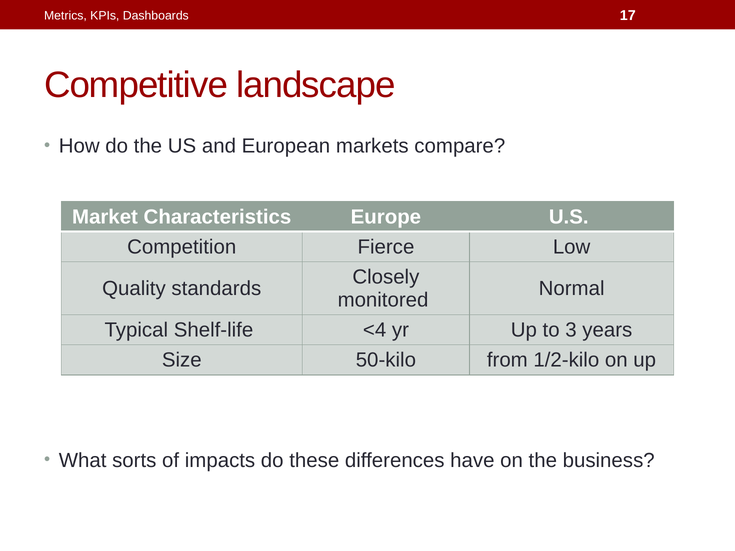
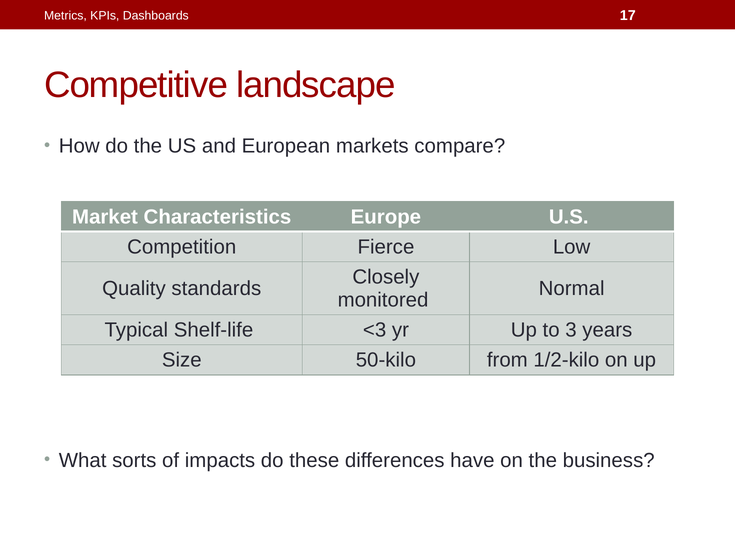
<4: <4 -> <3
